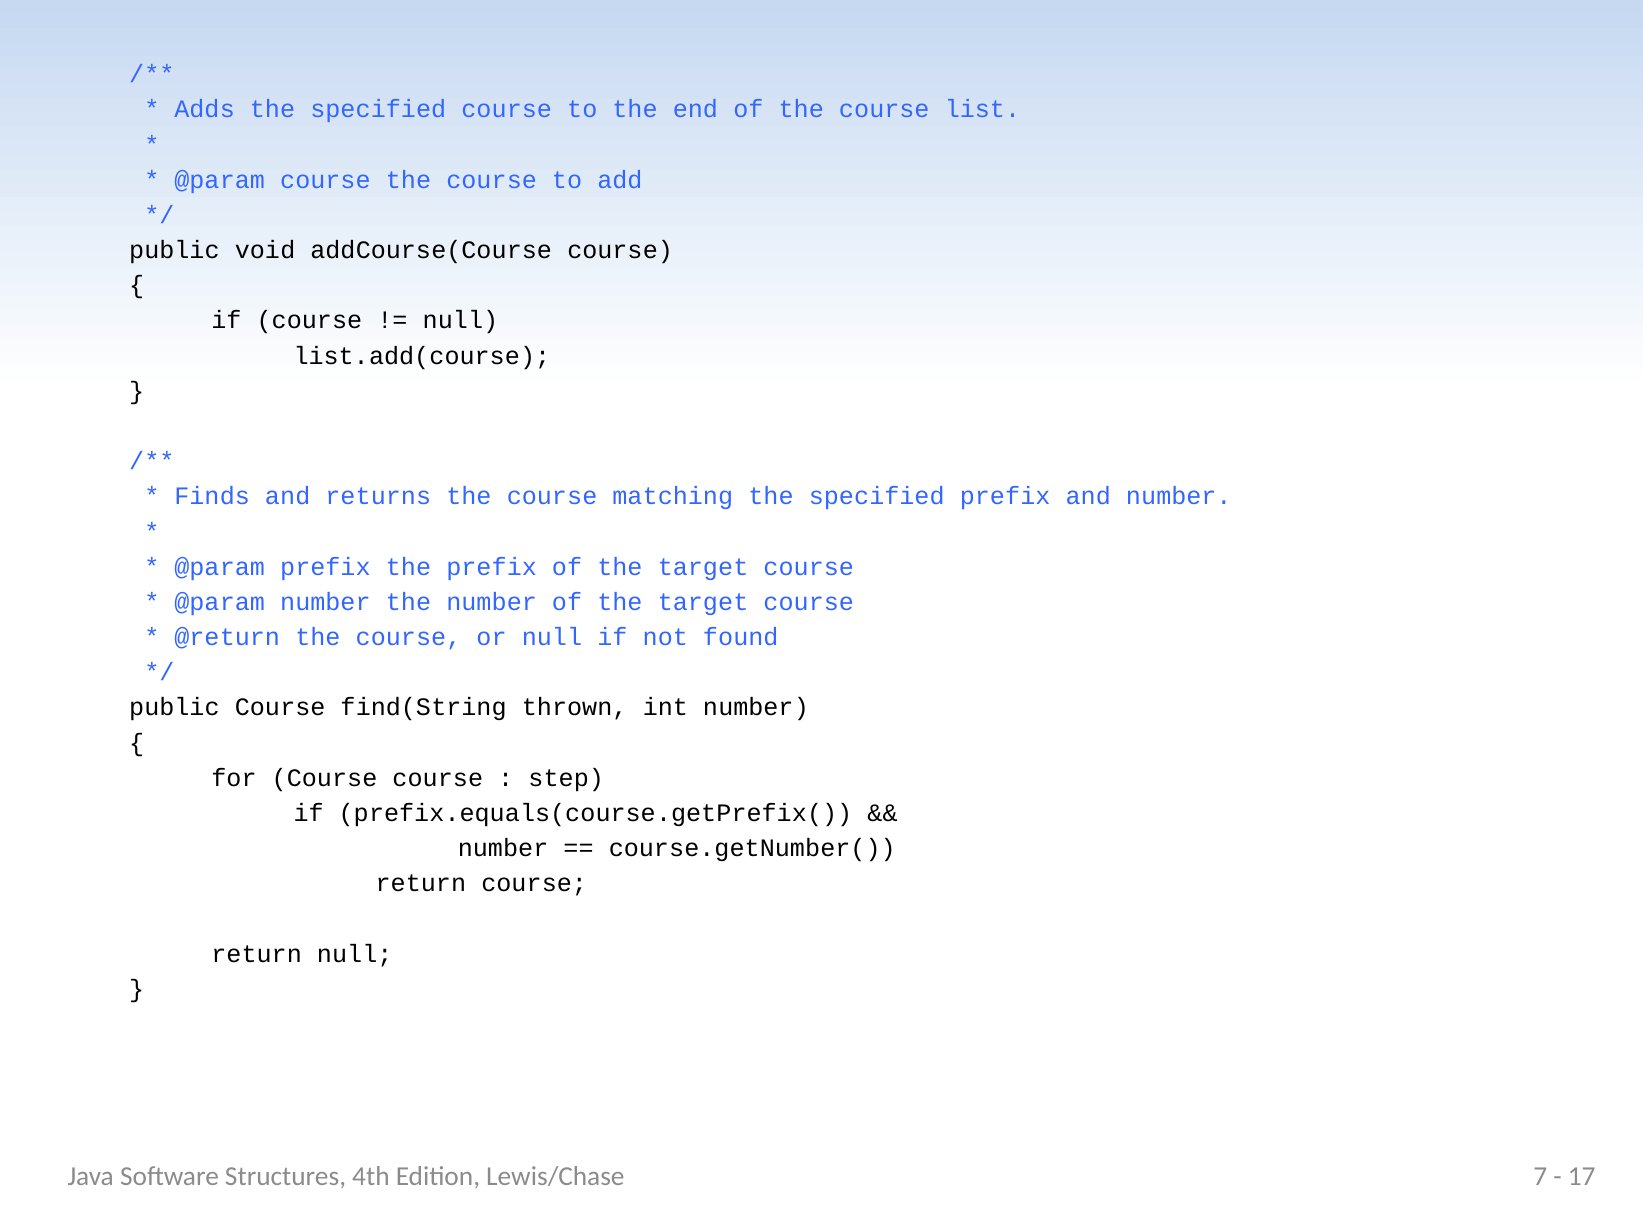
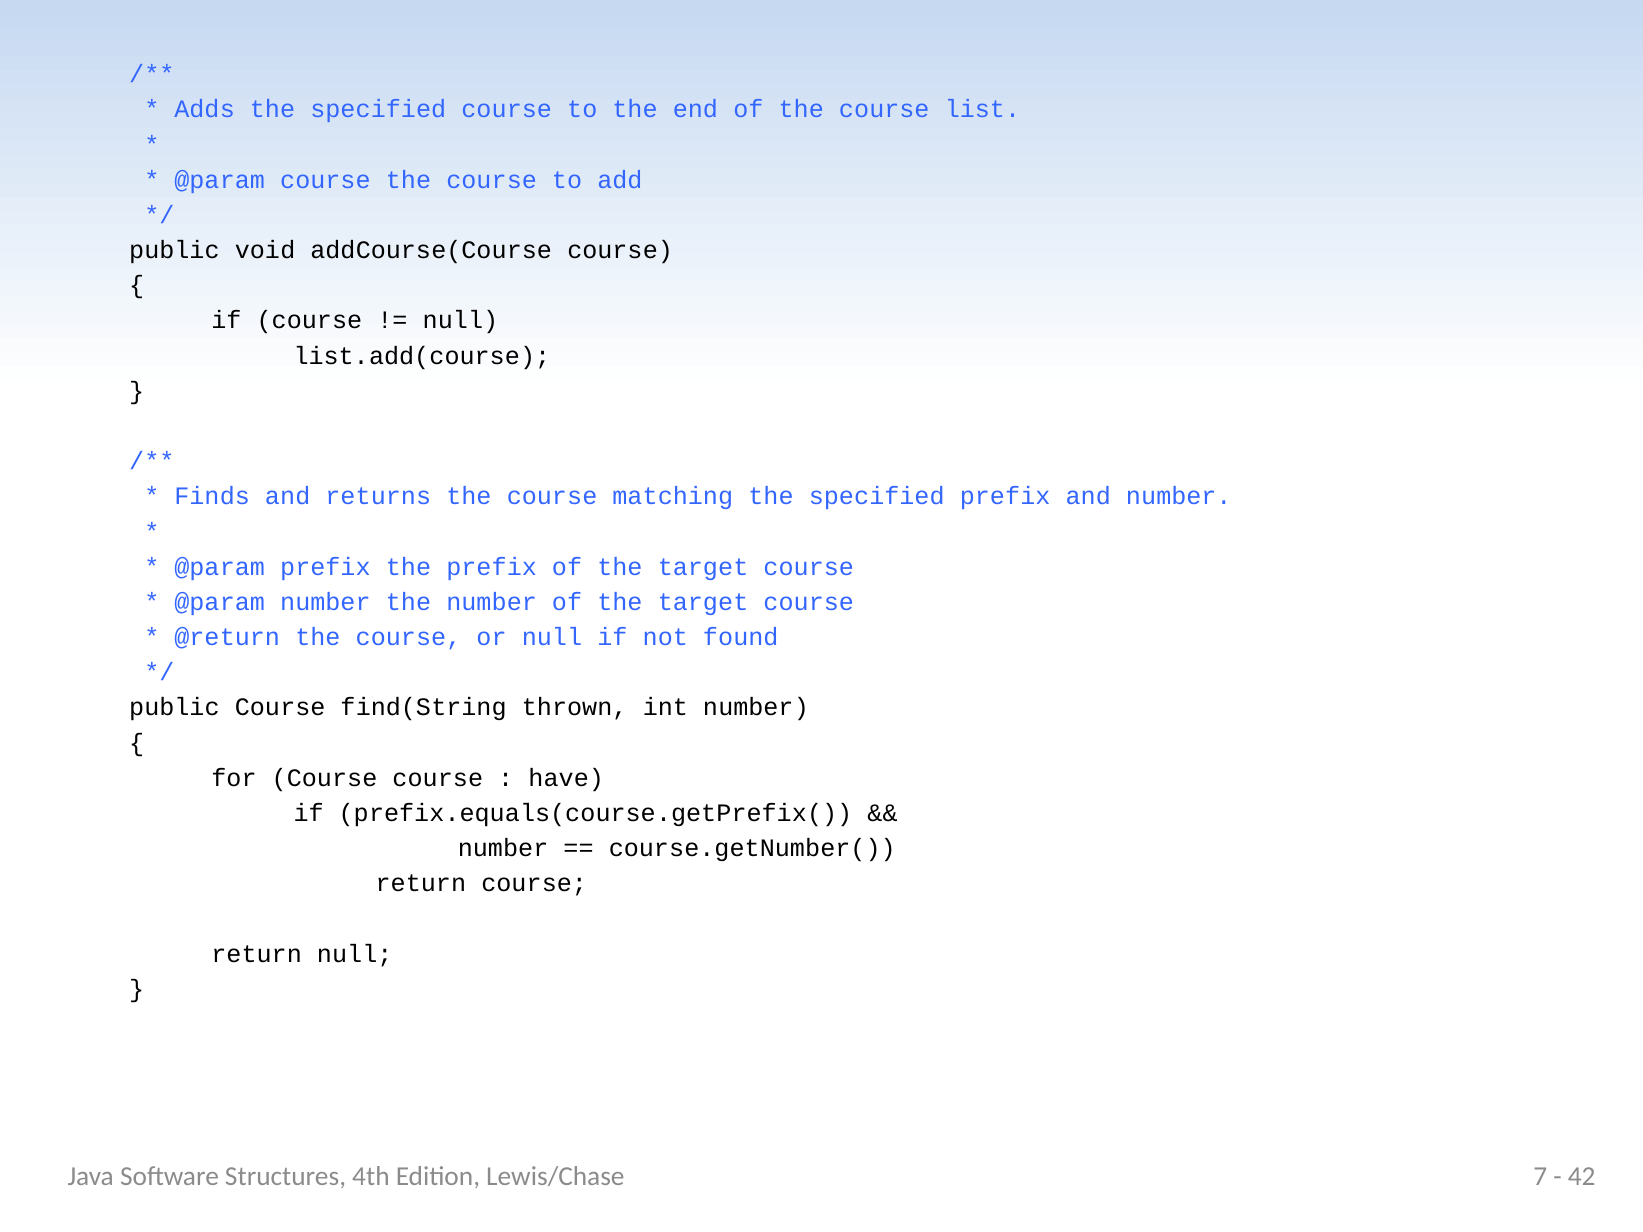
step: step -> have
17: 17 -> 42
